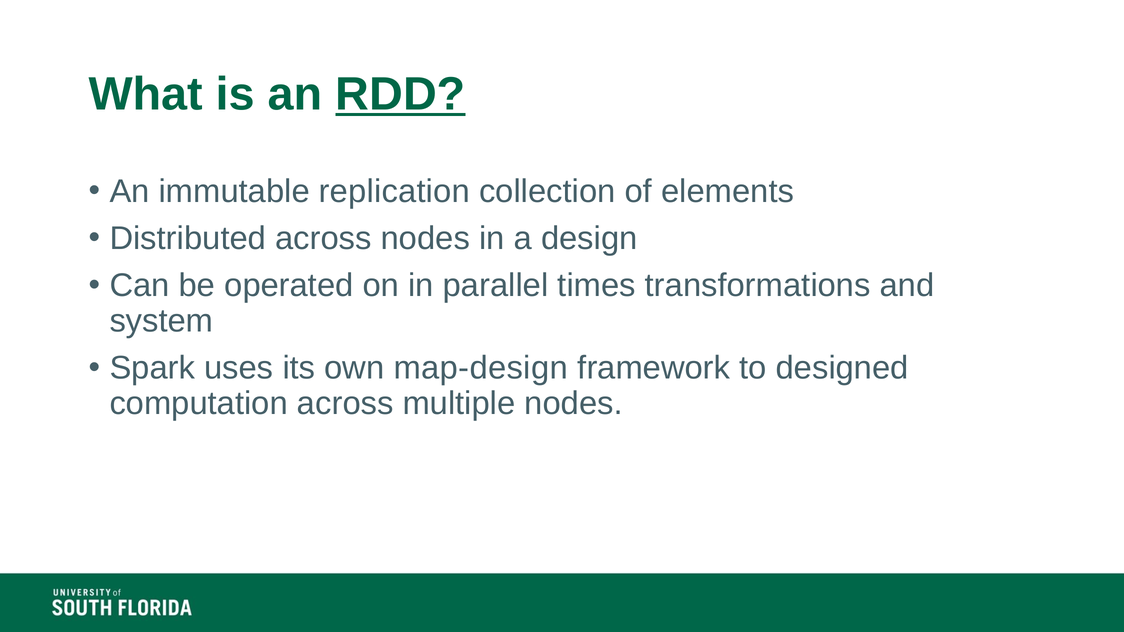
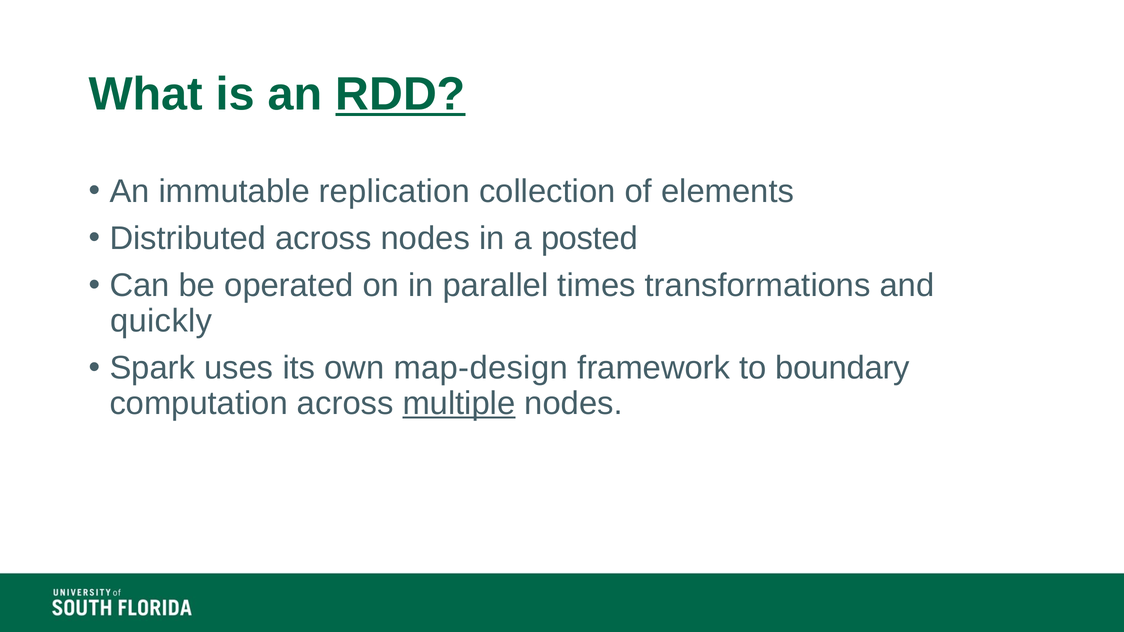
design: design -> posted
system: system -> quickly
designed: designed -> boundary
multiple underline: none -> present
